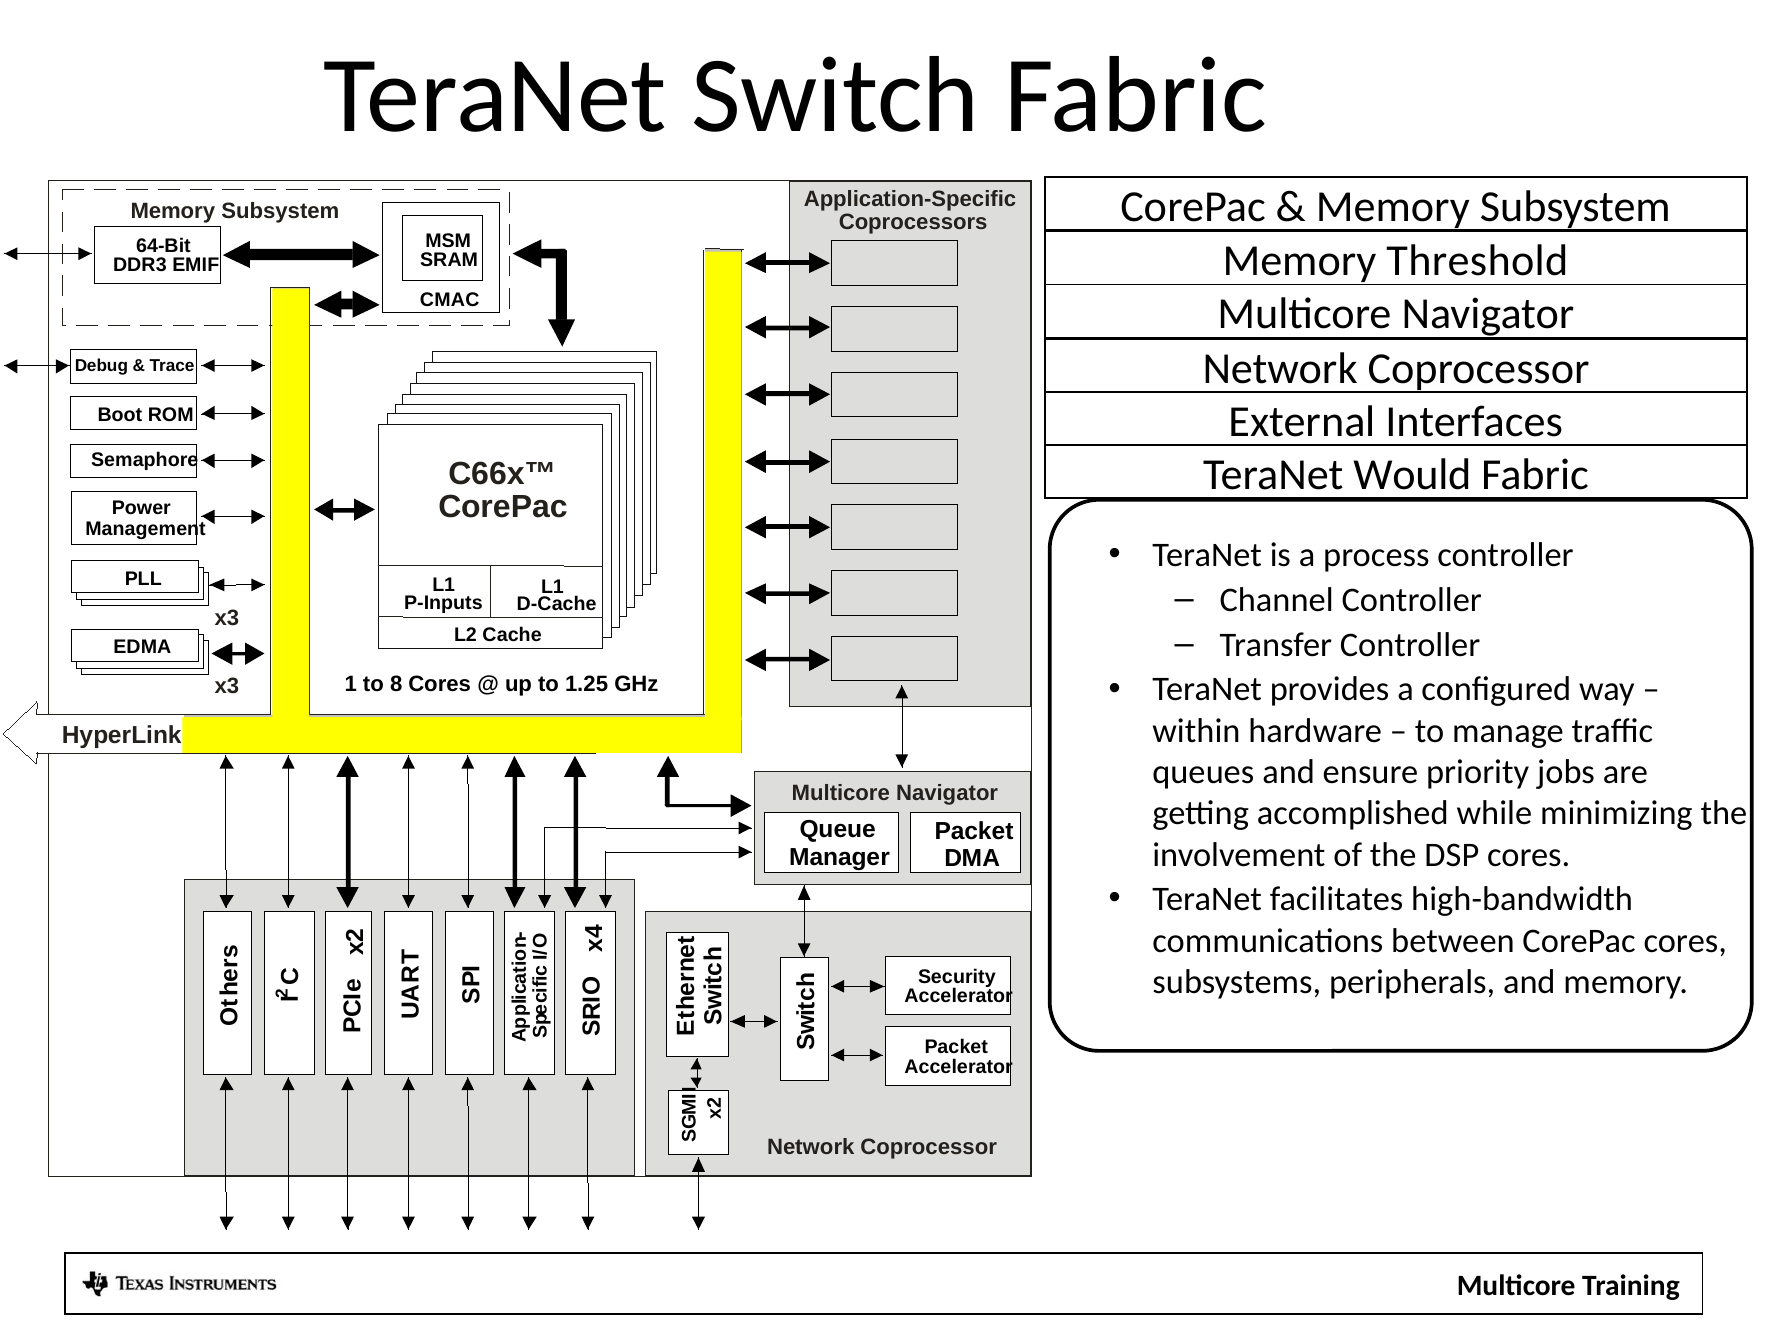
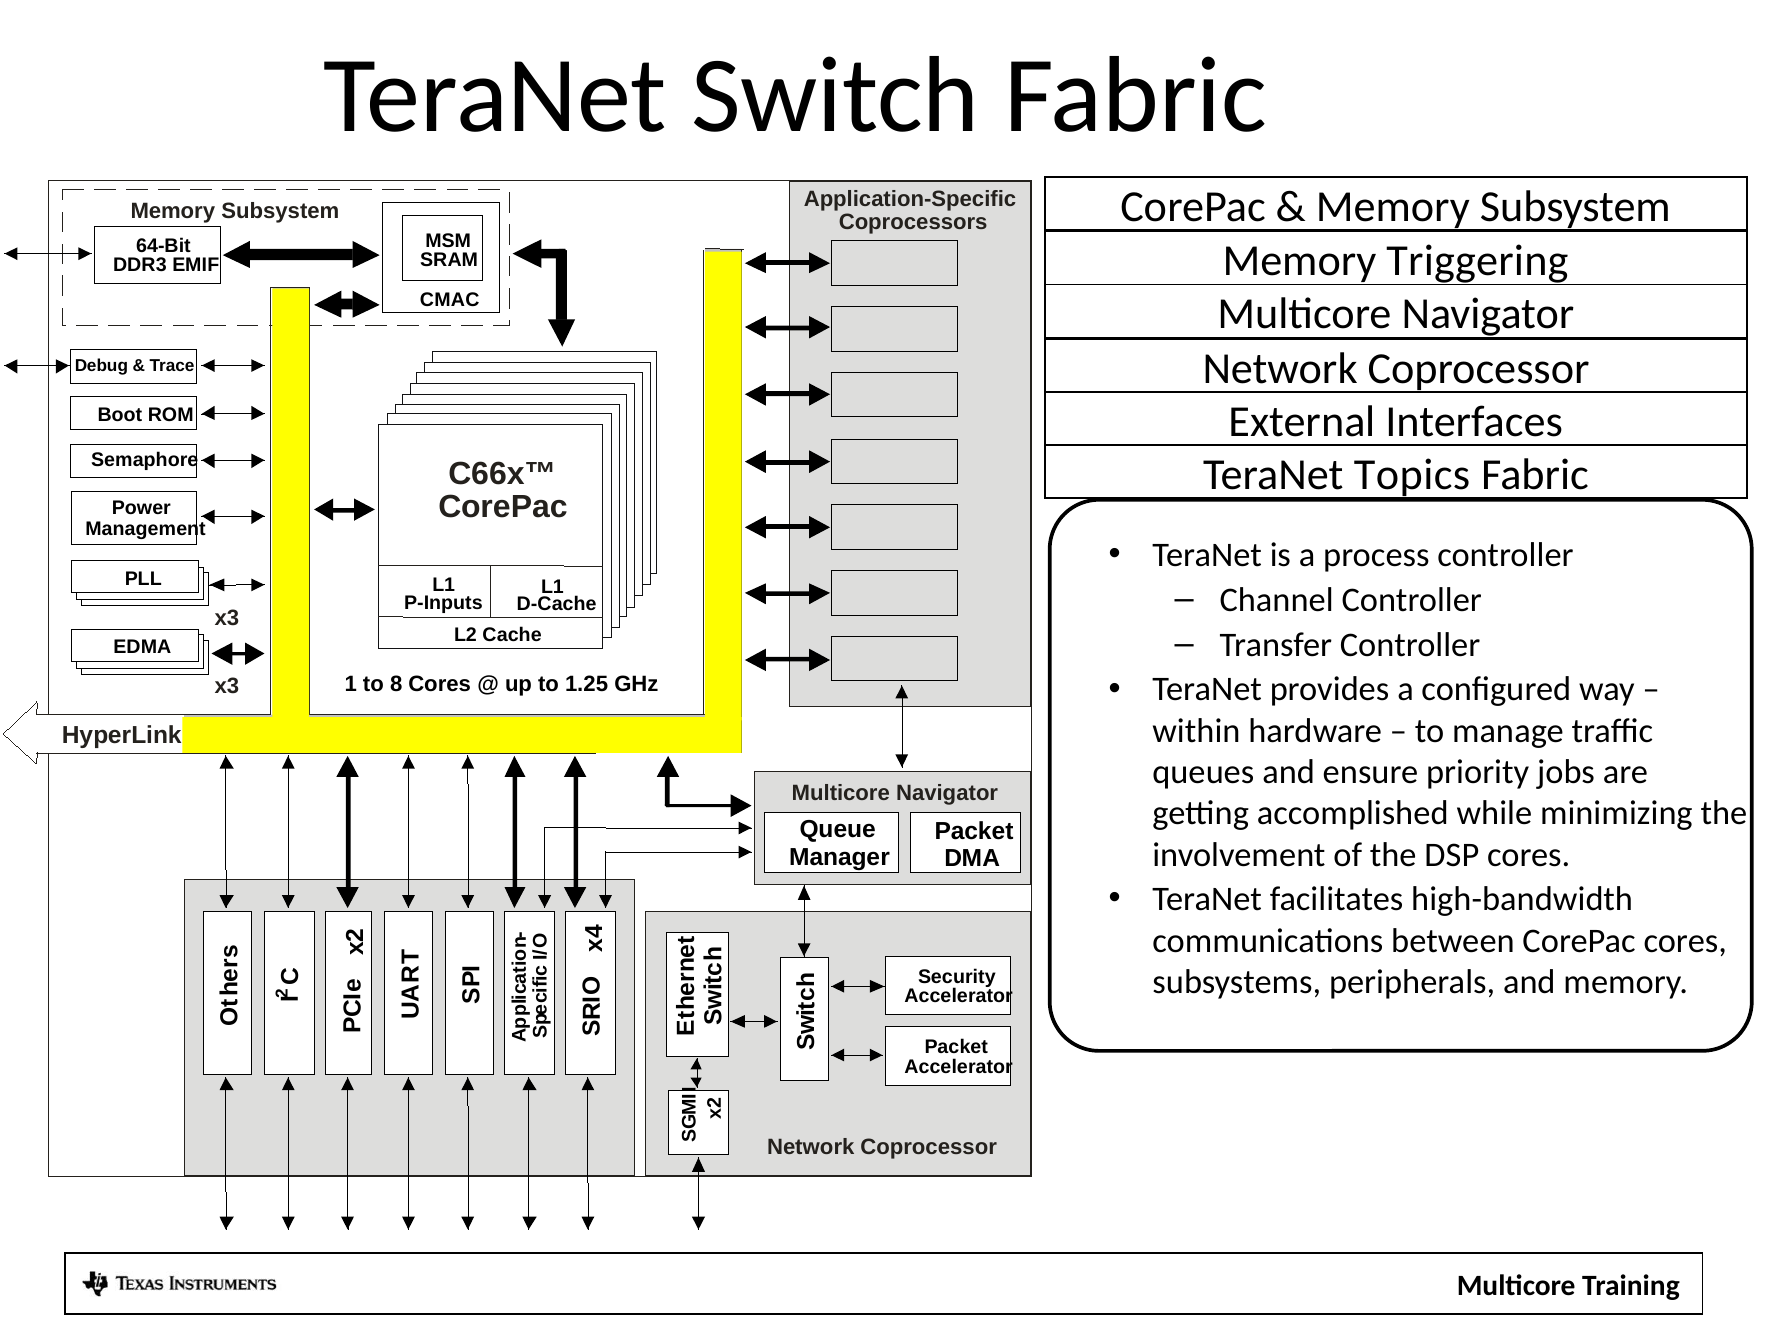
Threshold: Threshold -> Triggering
Would: Would -> Topics
